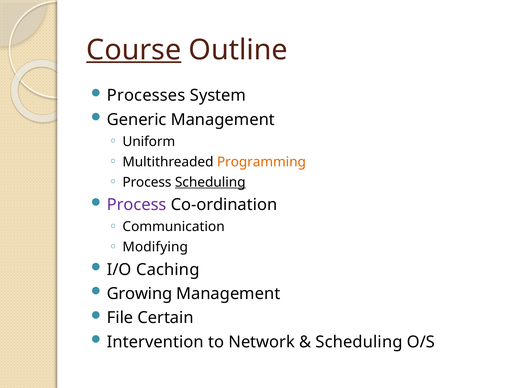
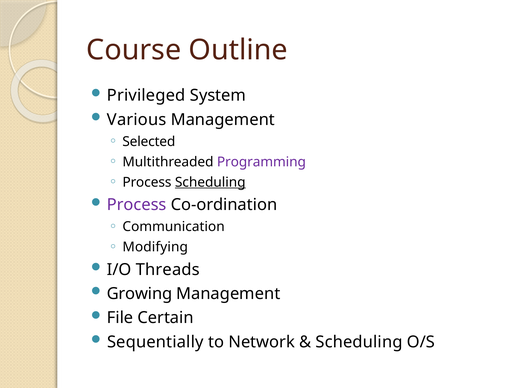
Course underline: present -> none
Processes: Processes -> Privileged
Generic: Generic -> Various
Uniform: Uniform -> Selected
Programming colour: orange -> purple
Caching: Caching -> Threads
Intervention: Intervention -> Sequentially
